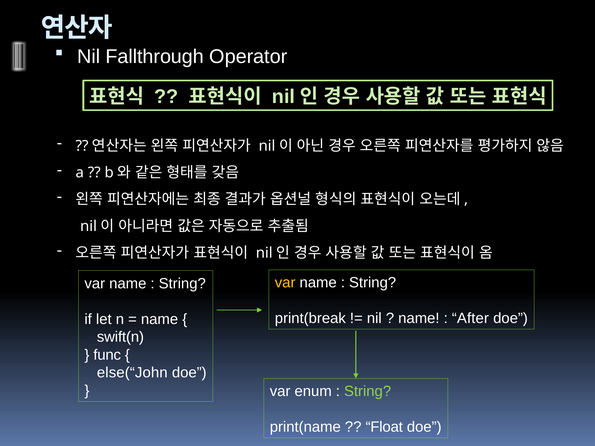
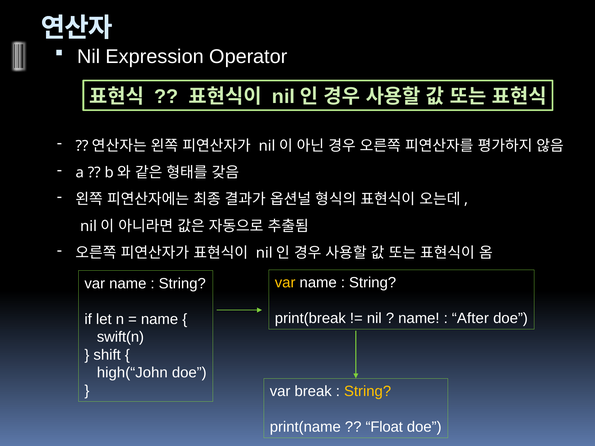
Fallthrough: Fallthrough -> Expression
func: func -> shift
else(“John: else(“John -> high(“John
enum: enum -> break
String at (368, 391) colour: light green -> yellow
